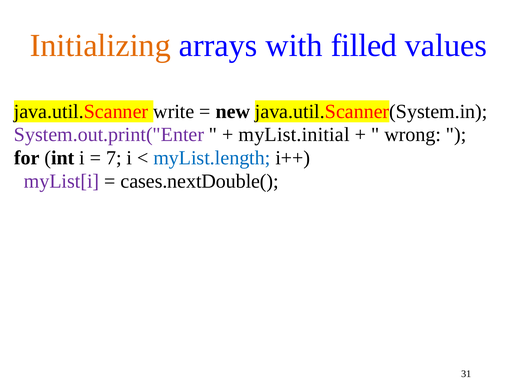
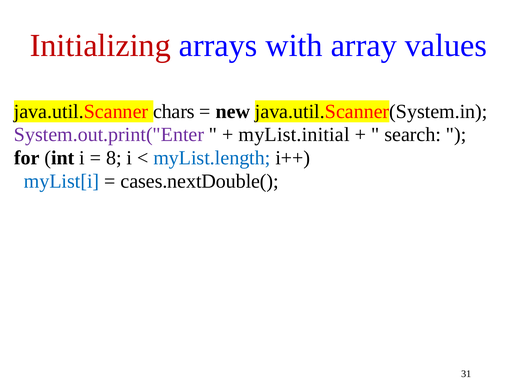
Initializing colour: orange -> red
filled: filled -> array
write: write -> chars
wrong: wrong -> search
7: 7 -> 8
myList[i colour: purple -> blue
